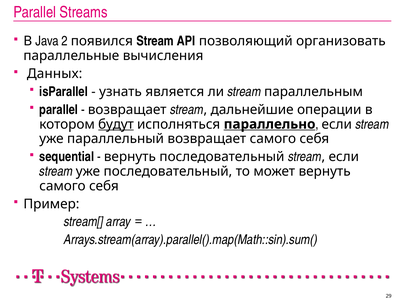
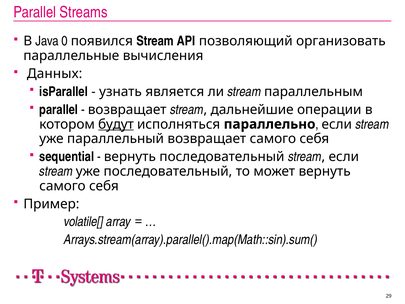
2: 2 -> 0
параллельно underline: present -> none
stream[: stream[ -> volatile[
